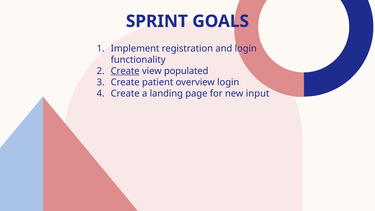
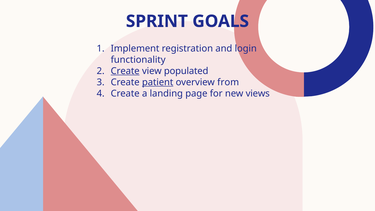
patient underline: none -> present
overview login: login -> from
input: input -> views
